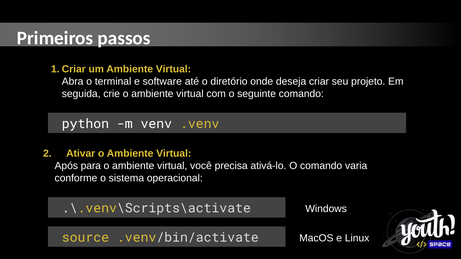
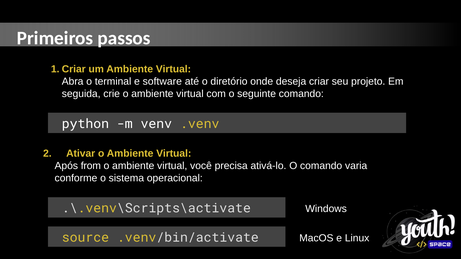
para: para -> from
